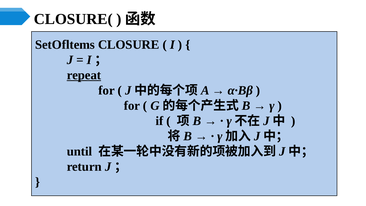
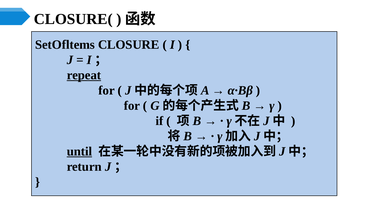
until underline: none -> present
